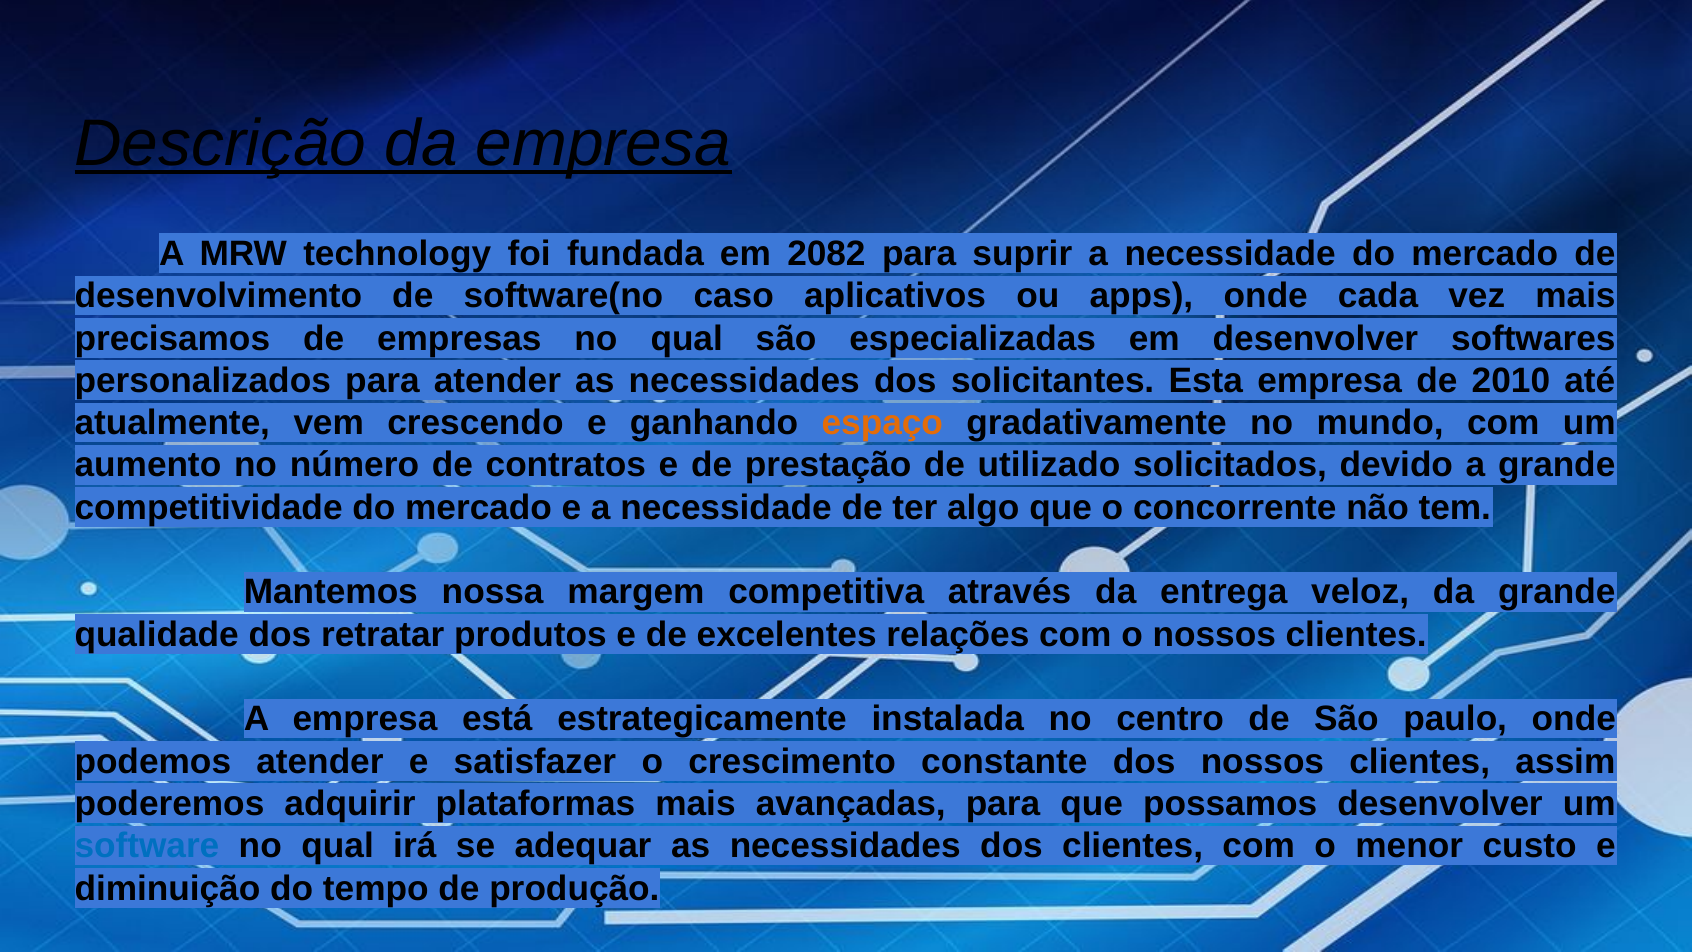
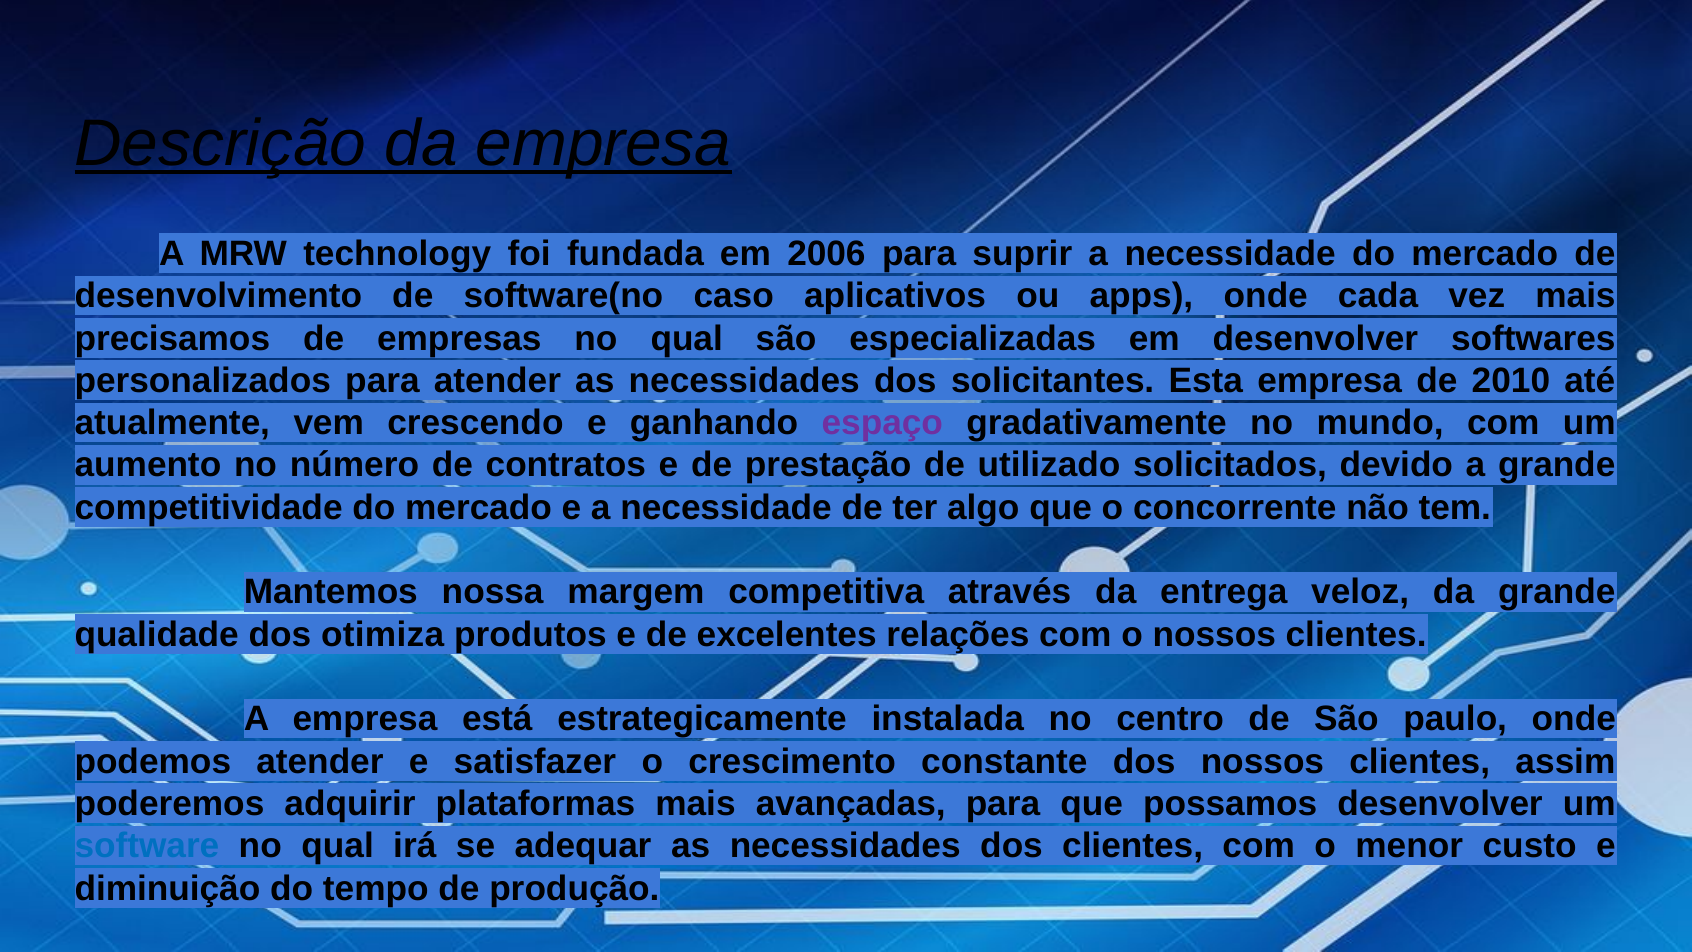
2082: 2082 -> 2006
espaço colour: orange -> purple
retratar: retratar -> otimiza
